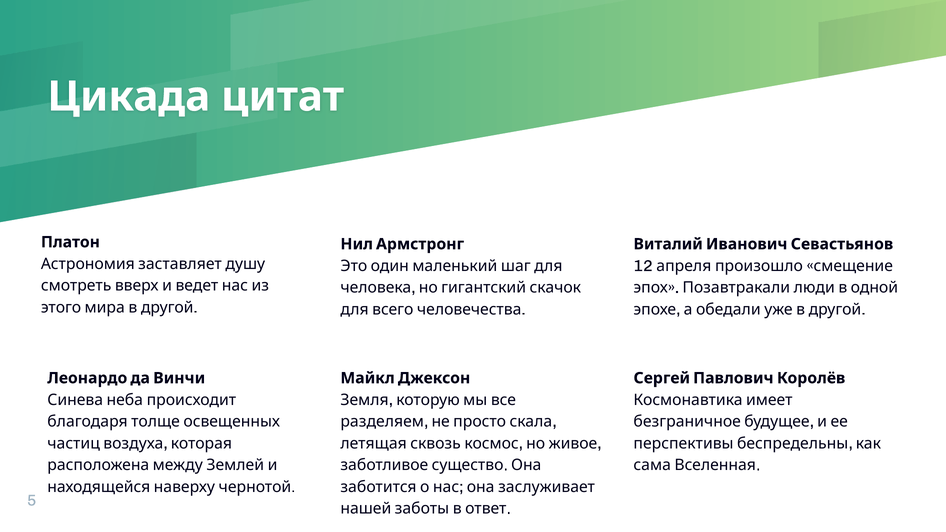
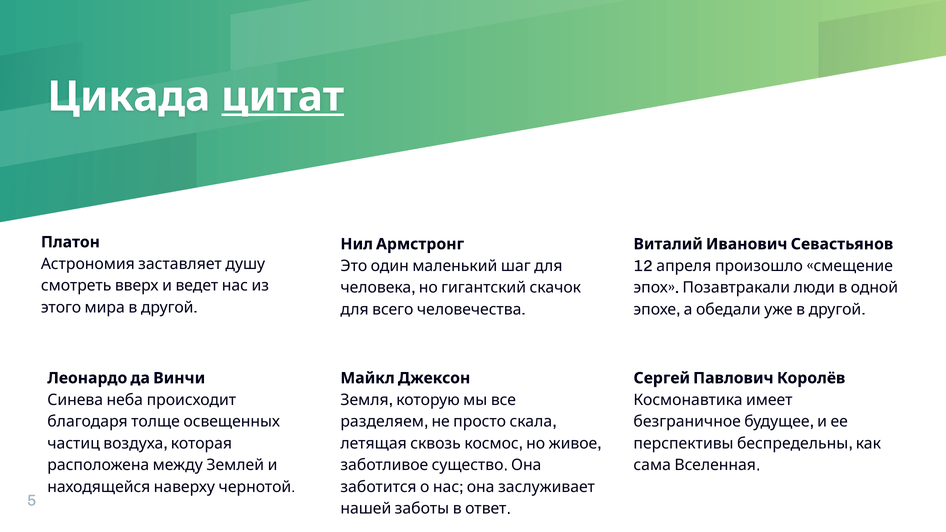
цитат underline: none -> present
